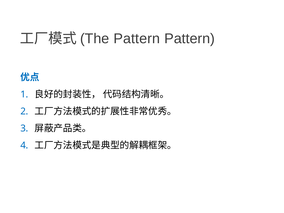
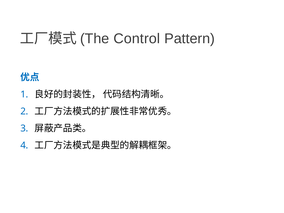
Pattern at (137, 39): Pattern -> Control
